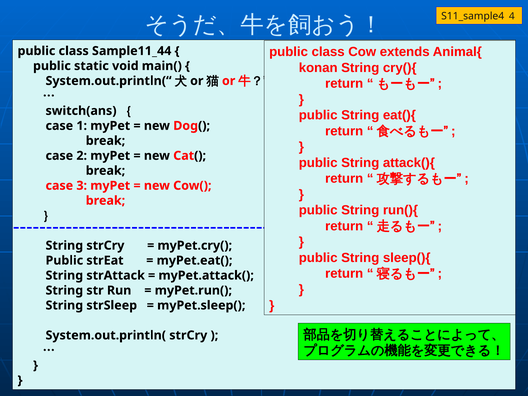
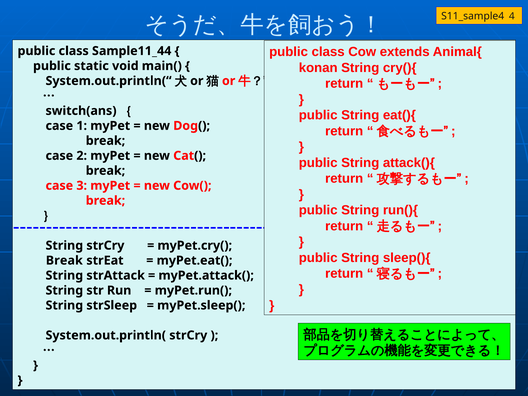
Public at (64, 260): Public -> Break
